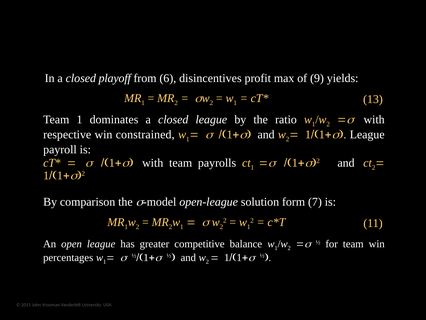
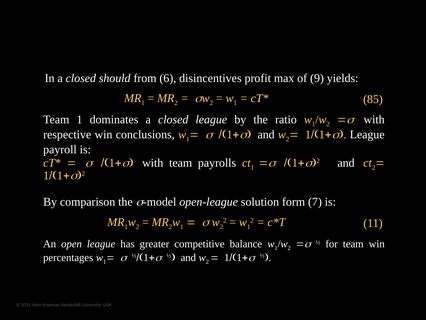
playoff: playoff -> should
13: 13 -> 85
constrained: constrained -> conclusions
